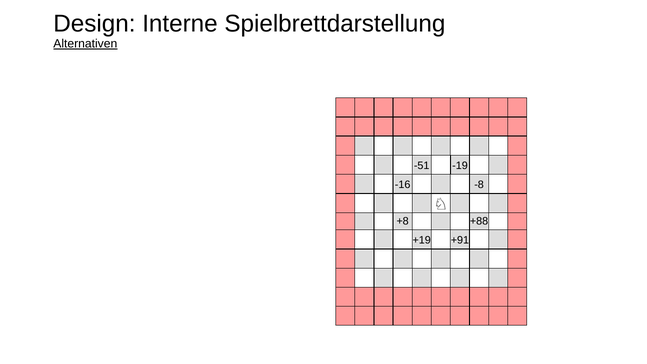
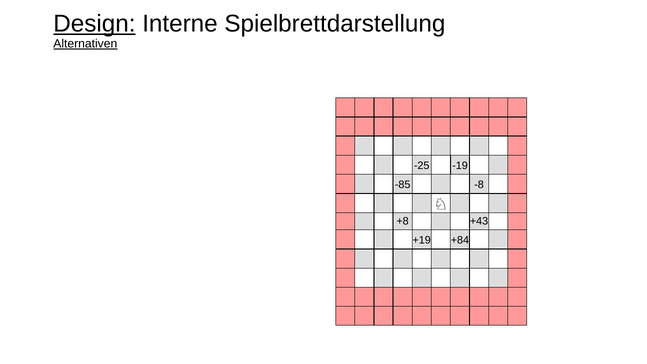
Design underline: none -> present
-51: -51 -> -25
-16: -16 -> -85
+88: +88 -> +43
+91: +91 -> +84
